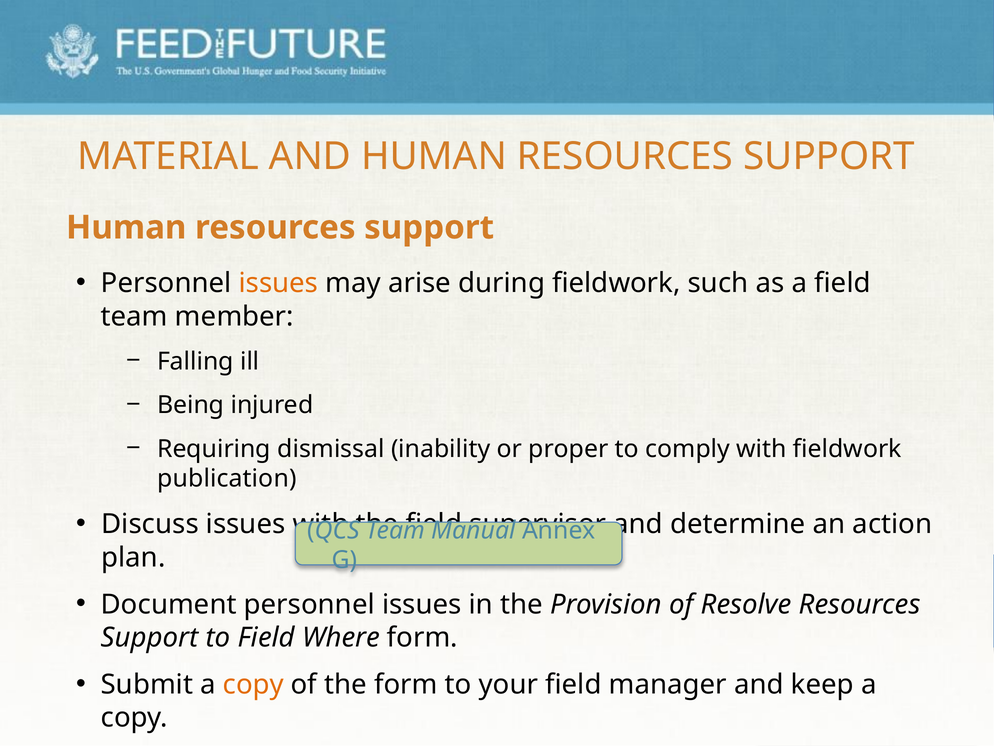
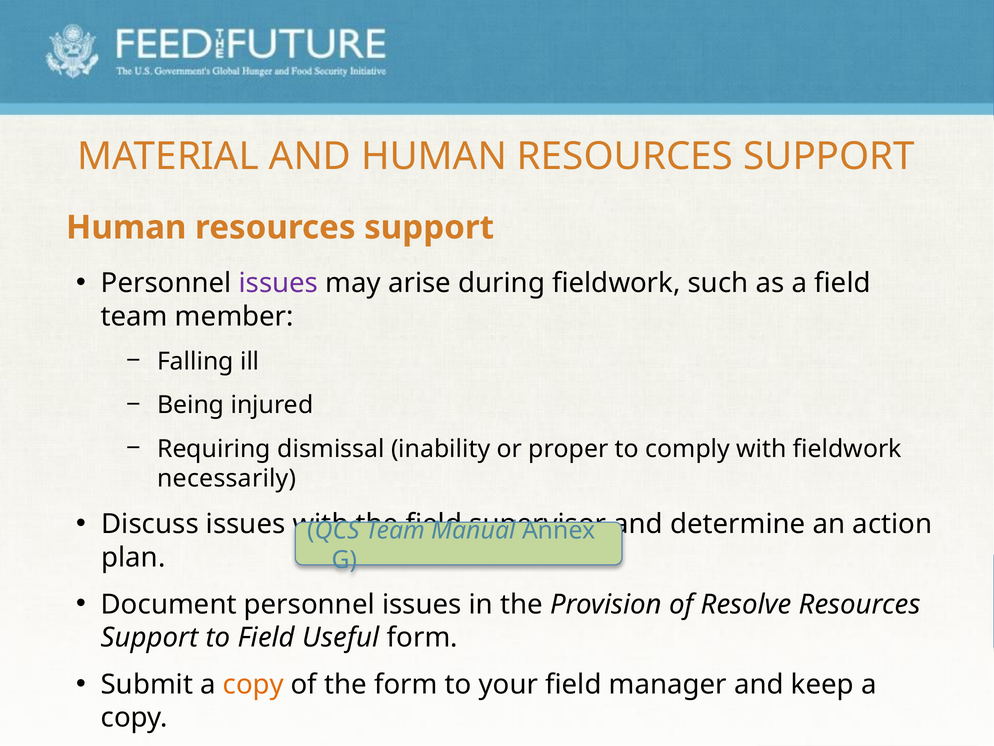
issues at (278, 283) colour: orange -> purple
publication: publication -> necessarily
Where: Where -> Useful
